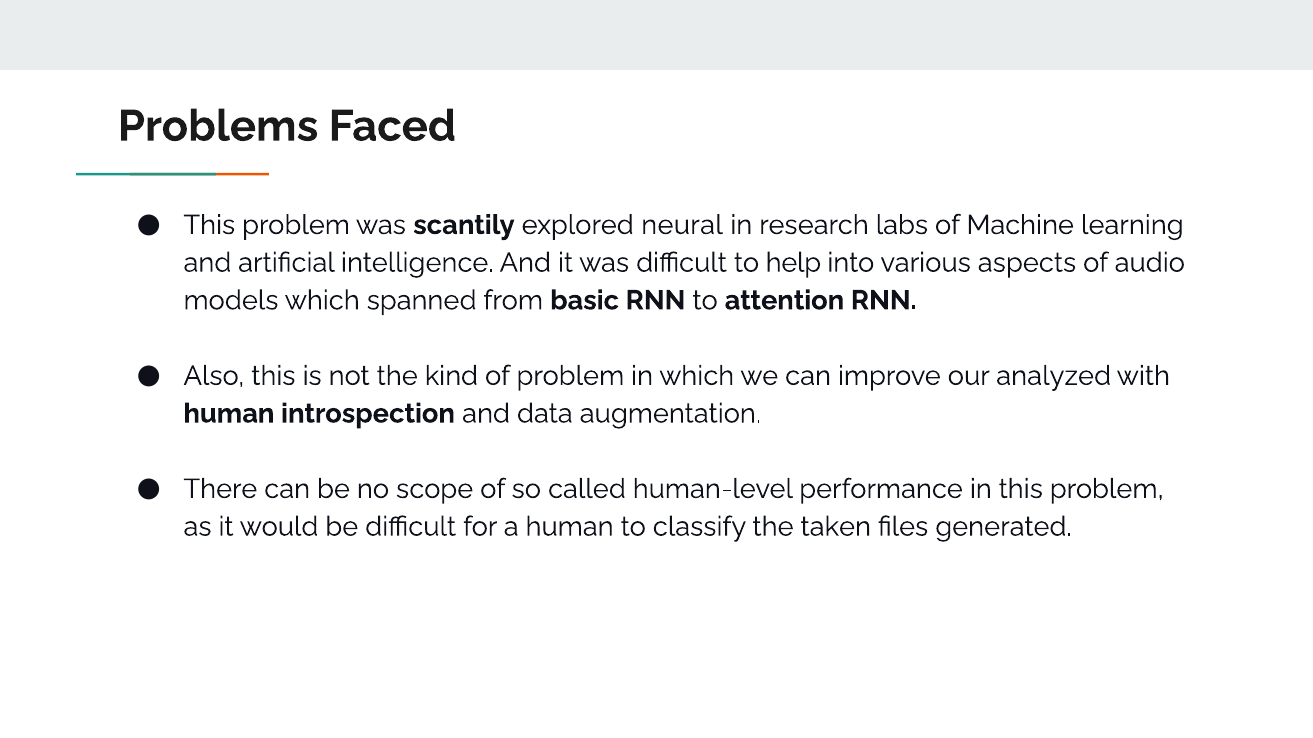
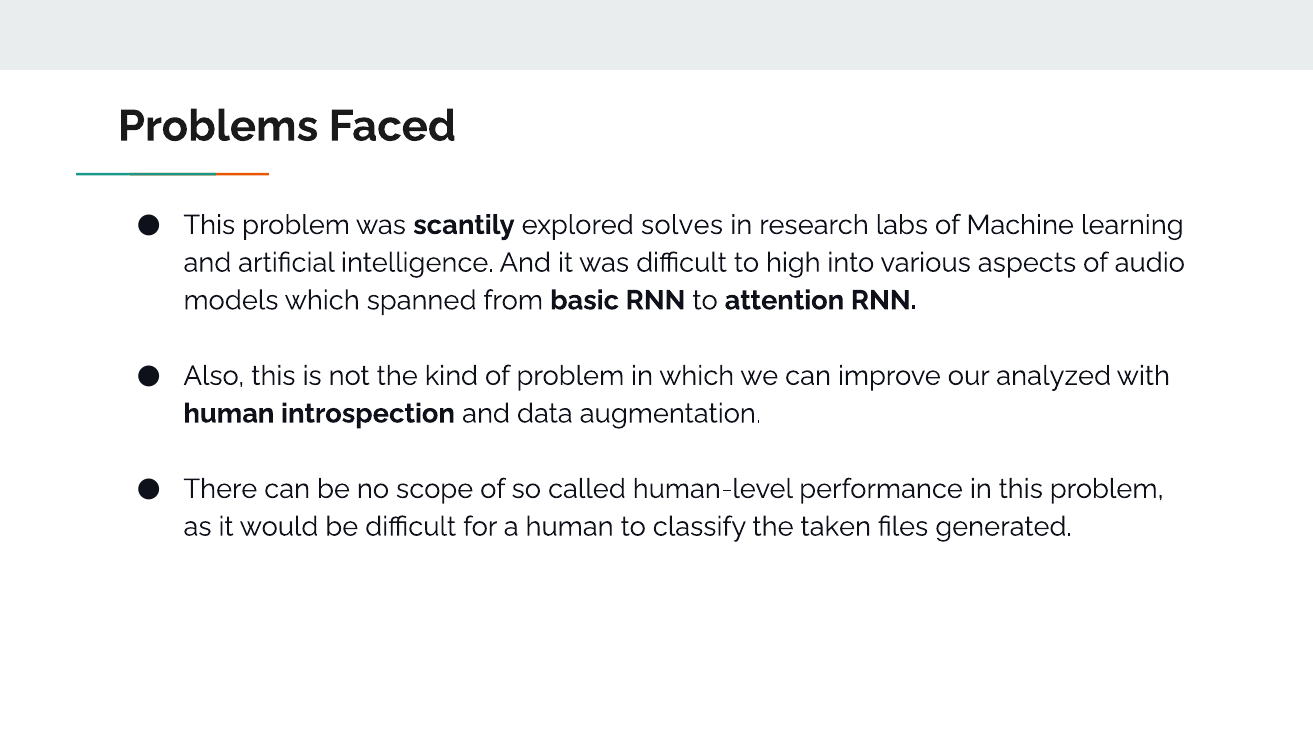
neural: neural -> solves
help: help -> high
